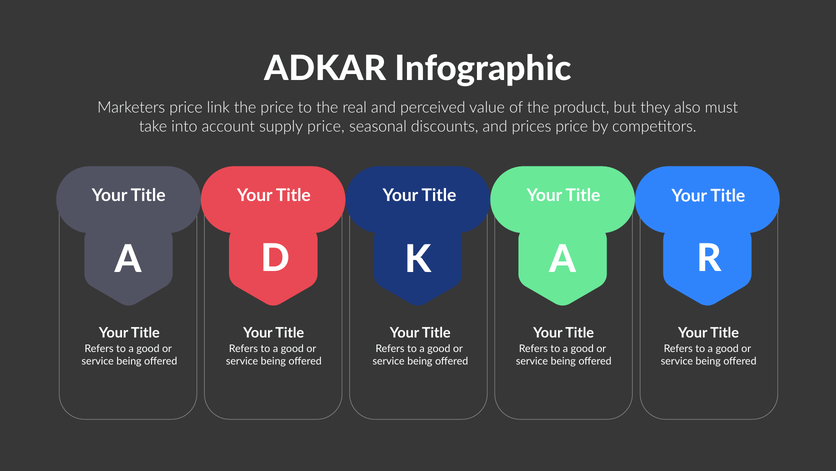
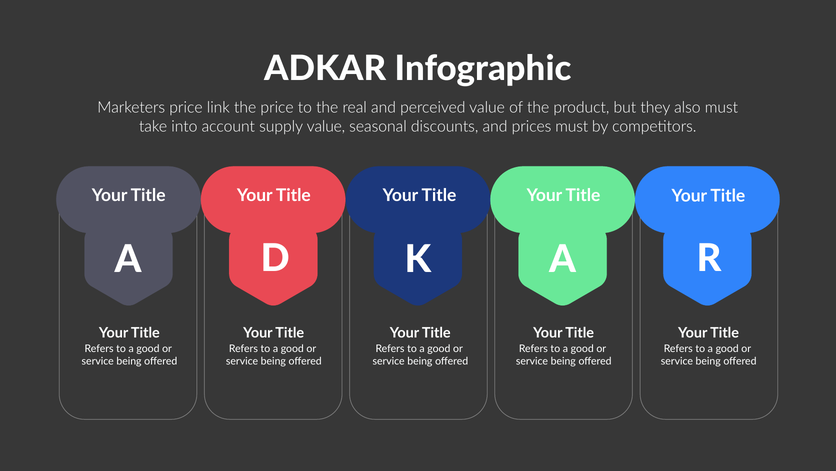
supply price: price -> value
prices price: price -> must
